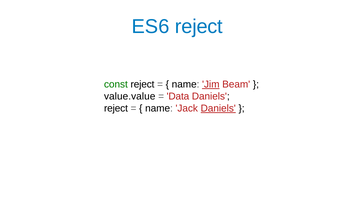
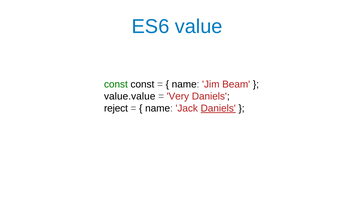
ES6 reject: reject -> value
const reject: reject -> const
Jim underline: present -> none
Data: Data -> Very
